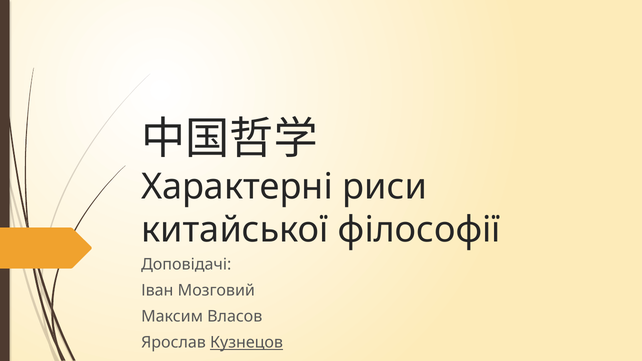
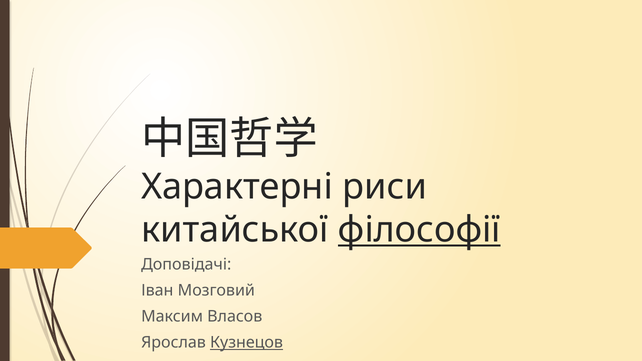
філософії underline: none -> present
